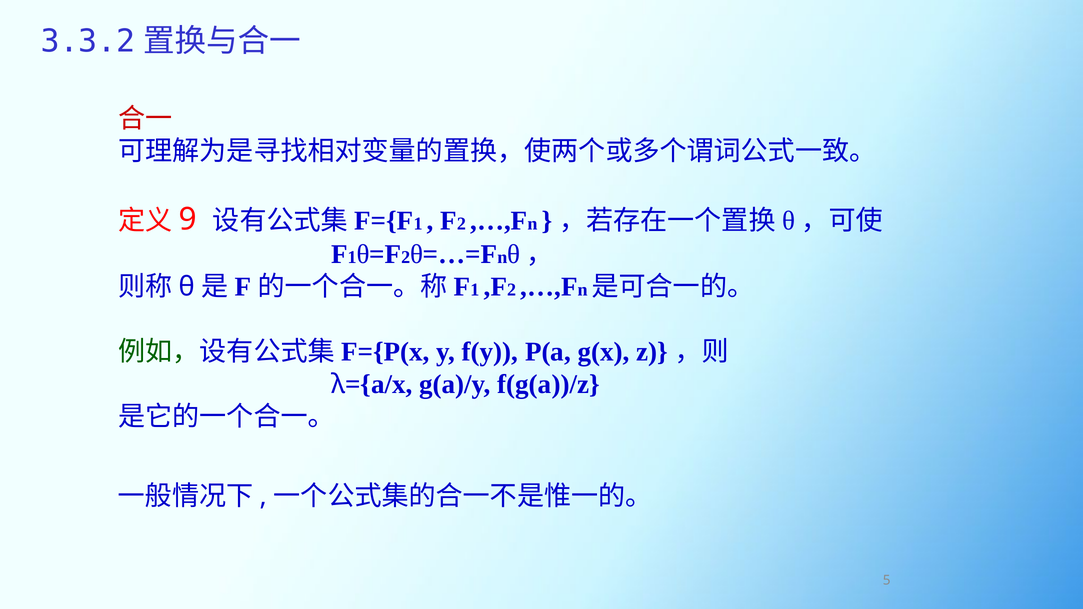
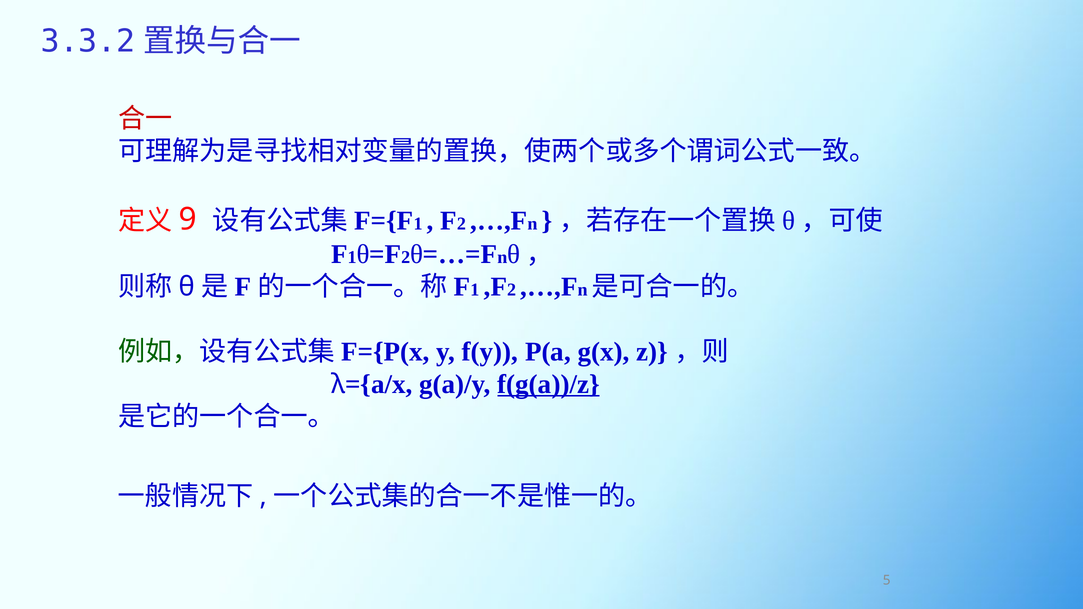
f(g(a))/z underline: none -> present
